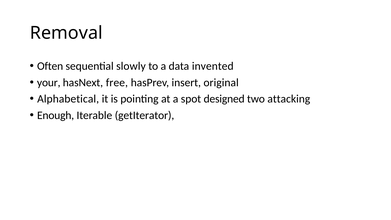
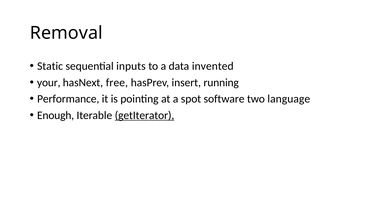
Often: Often -> Static
slowly: slowly -> inputs
original: original -> running
Alphabetical: Alphabetical -> Performance
designed: designed -> software
attacking: attacking -> language
getIterator underline: none -> present
